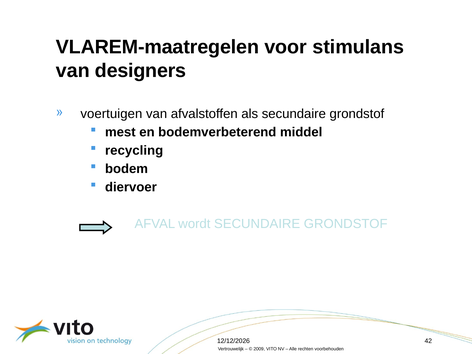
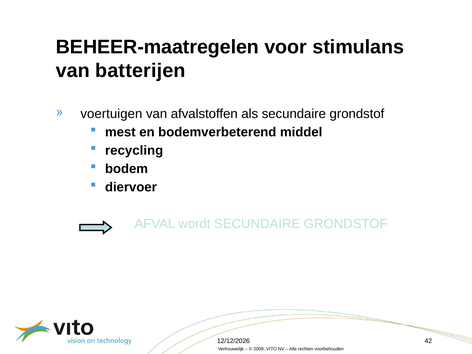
VLAREM-maatregelen: VLAREM-maatregelen -> BEHEER-maatregelen
designers: designers -> batterijen
